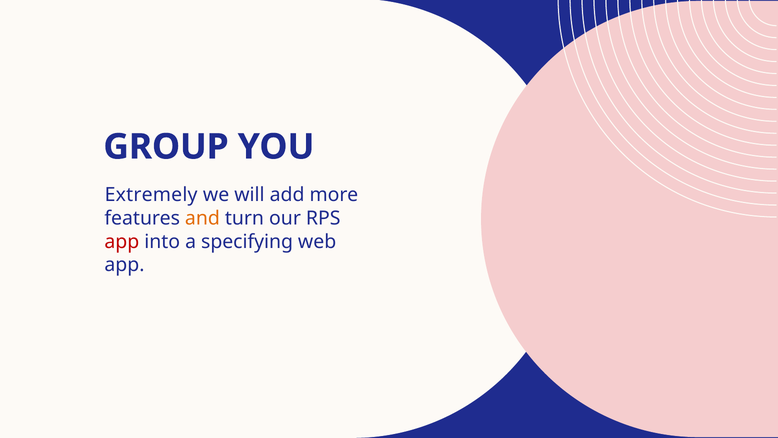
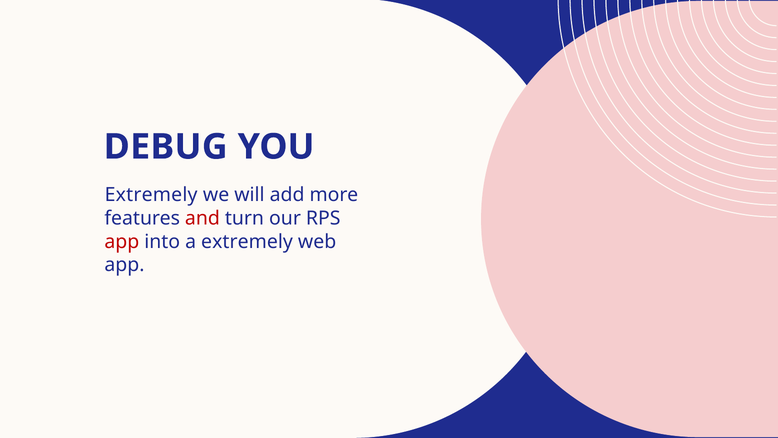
GROUP: GROUP -> DEBUG
and colour: orange -> red
a specifying: specifying -> extremely
